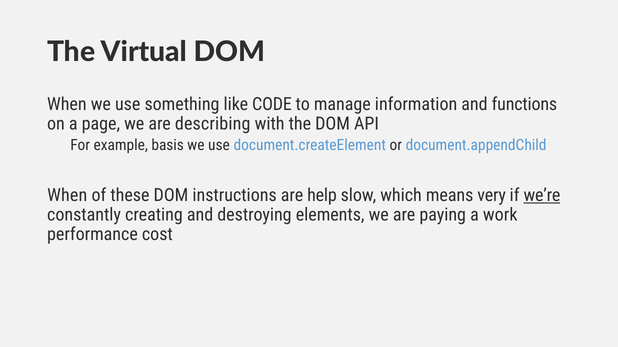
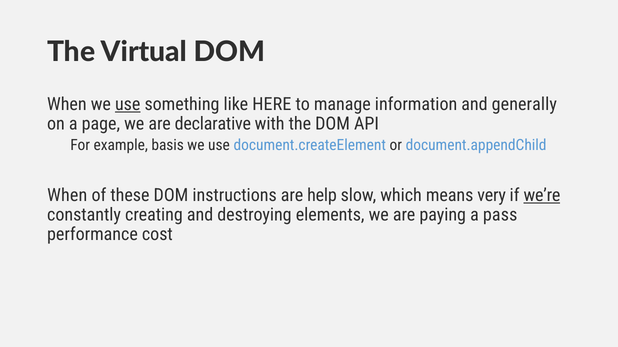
use at (128, 104) underline: none -> present
CODE: CODE -> HERE
functions: functions -> generally
describing: describing -> declarative
work: work -> pass
